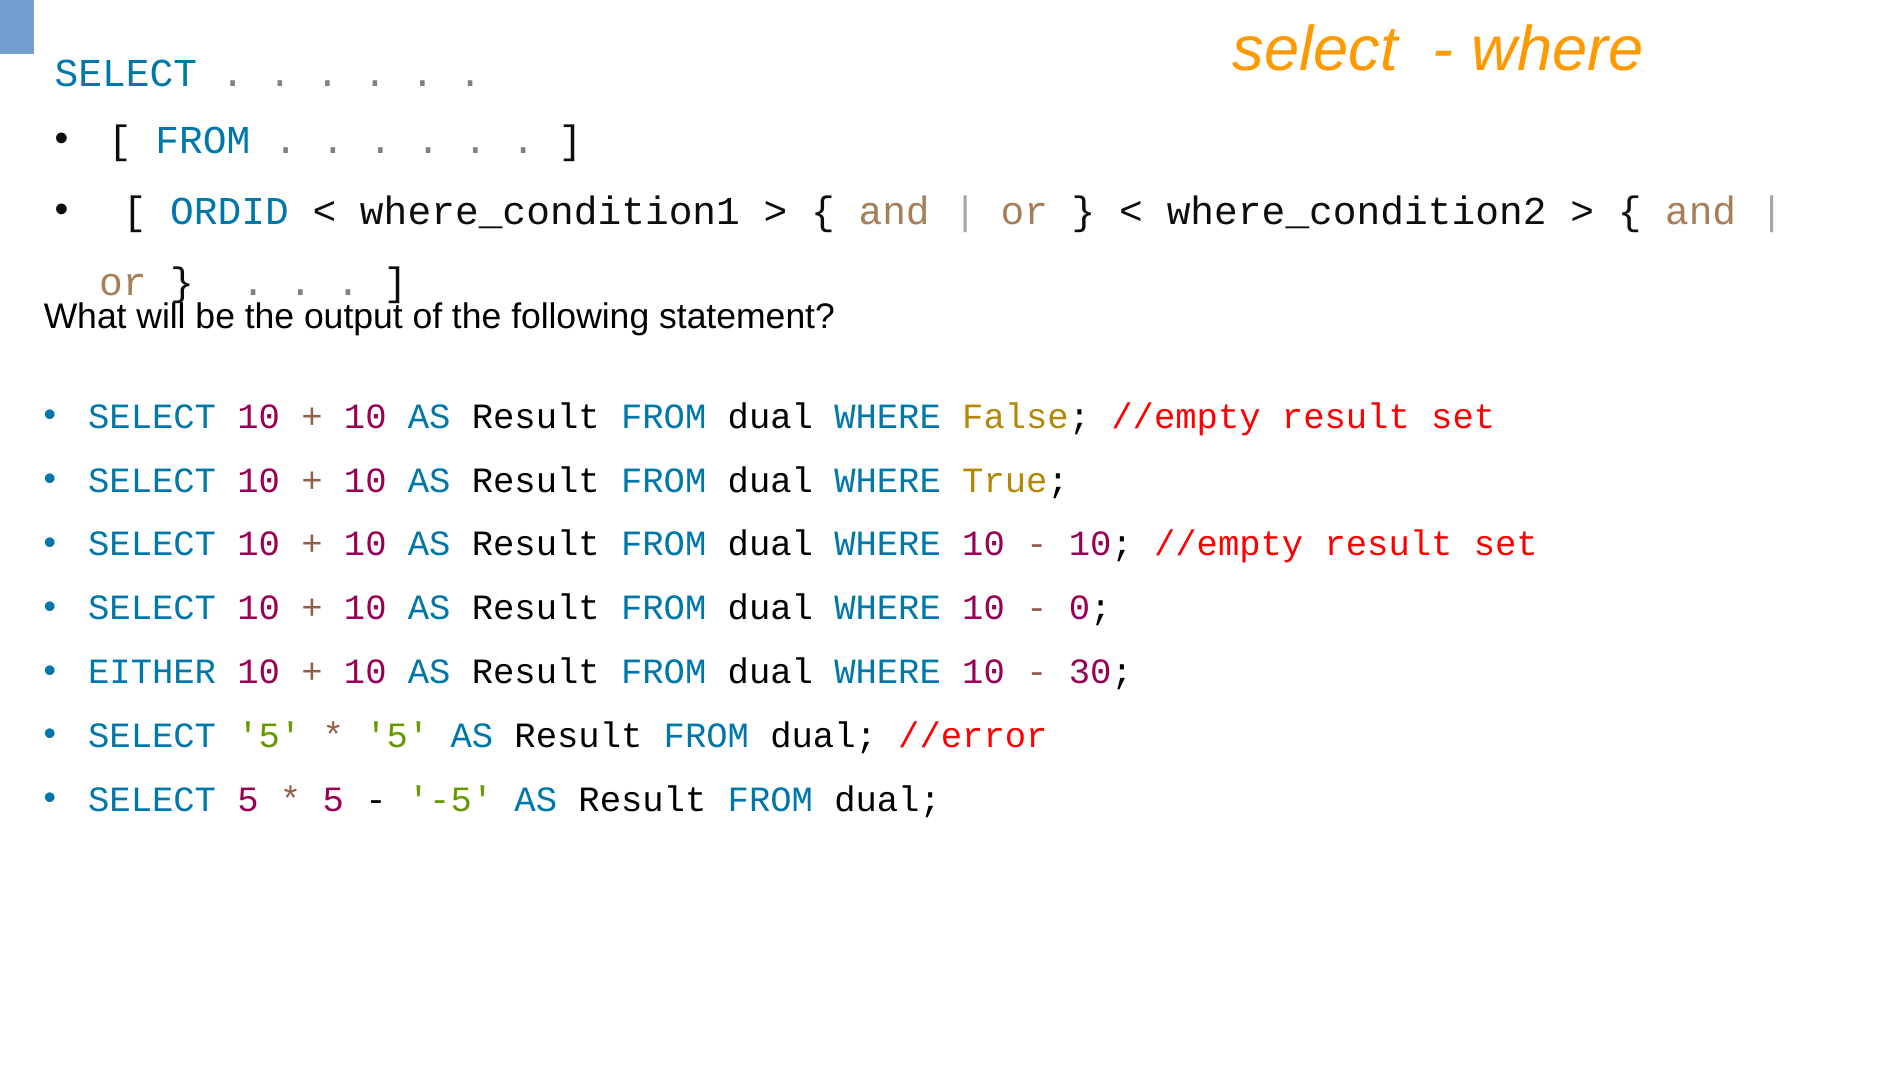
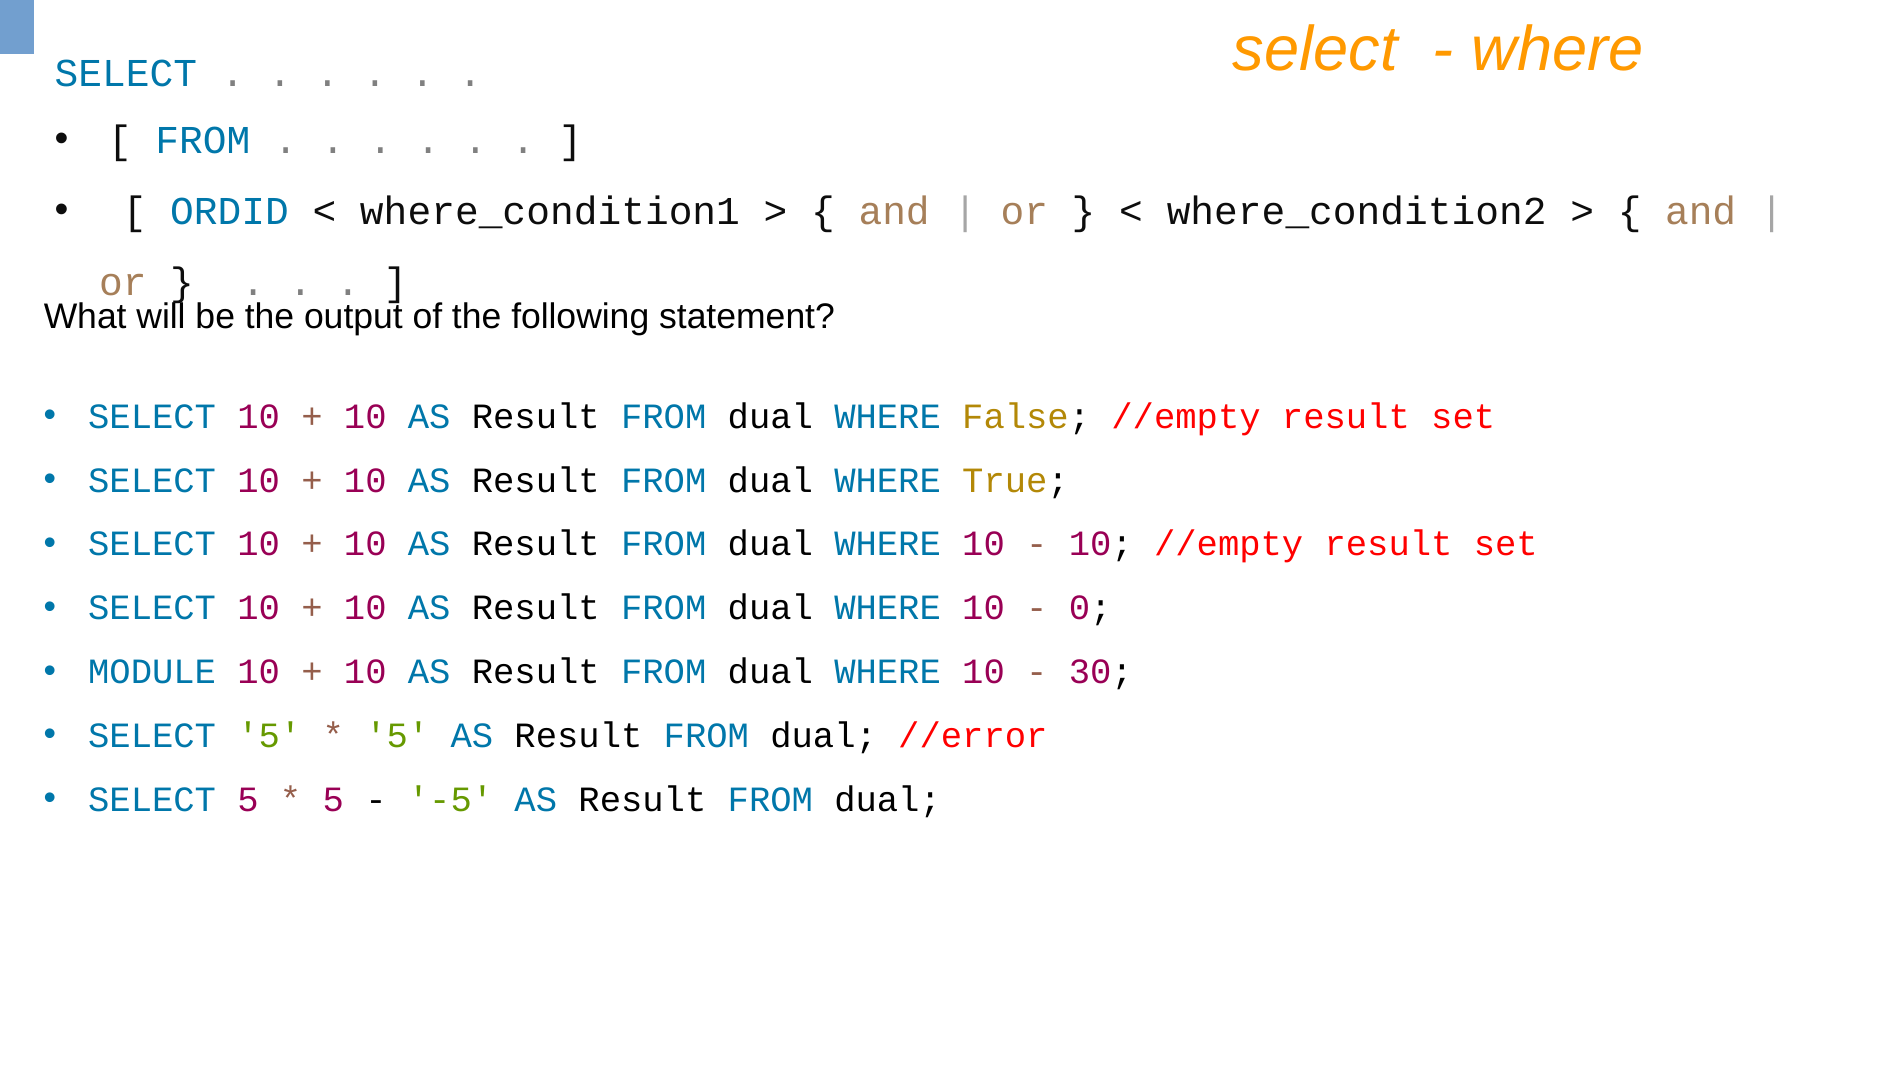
EITHER: EITHER -> MODULE
